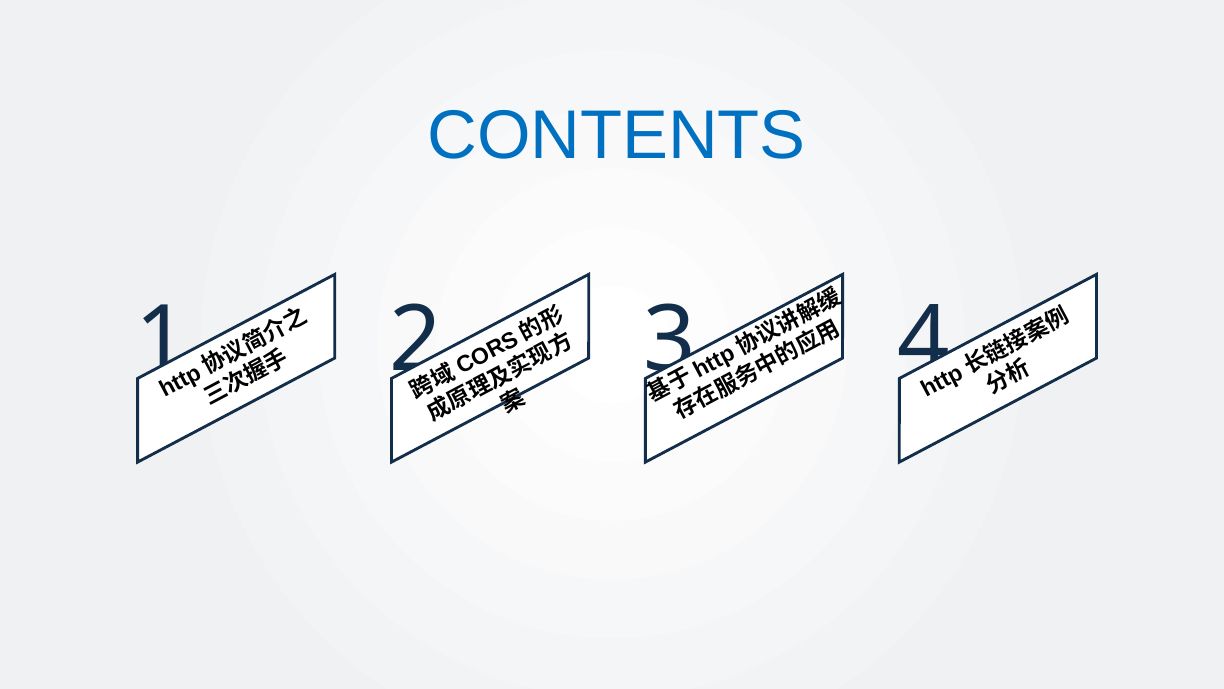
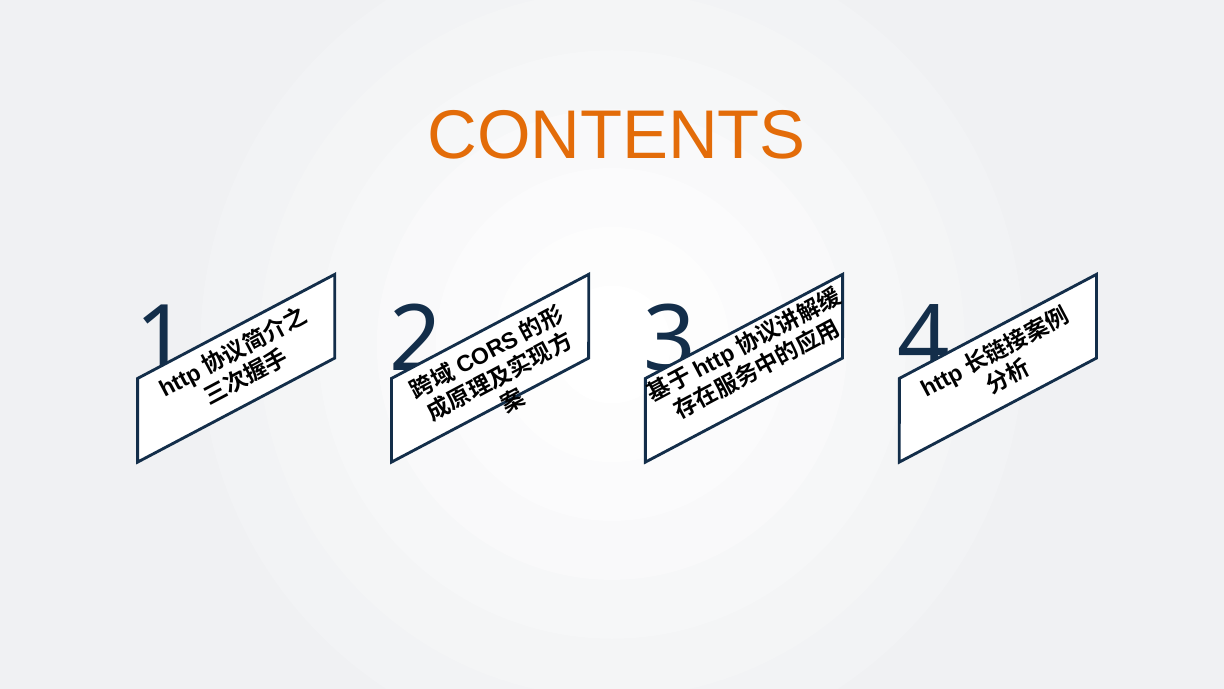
CONTENTS colour: blue -> orange
